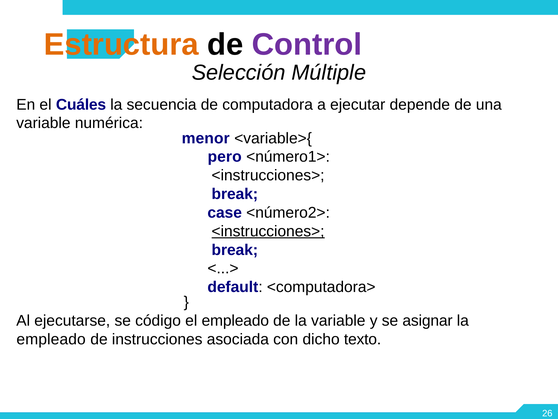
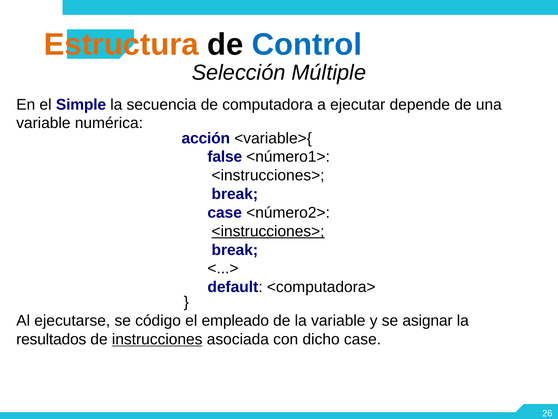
Control colour: purple -> blue
Cuáles: Cuáles -> Simple
menor: menor -> acción
pero: pero -> false
empleado at (51, 339): empleado -> resultados
instrucciones underline: none -> present
dicho texto: texto -> case
